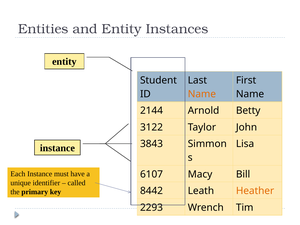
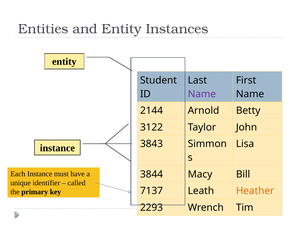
Name at (202, 94) colour: orange -> purple
6107: 6107 -> 3844
8442: 8442 -> 7137
